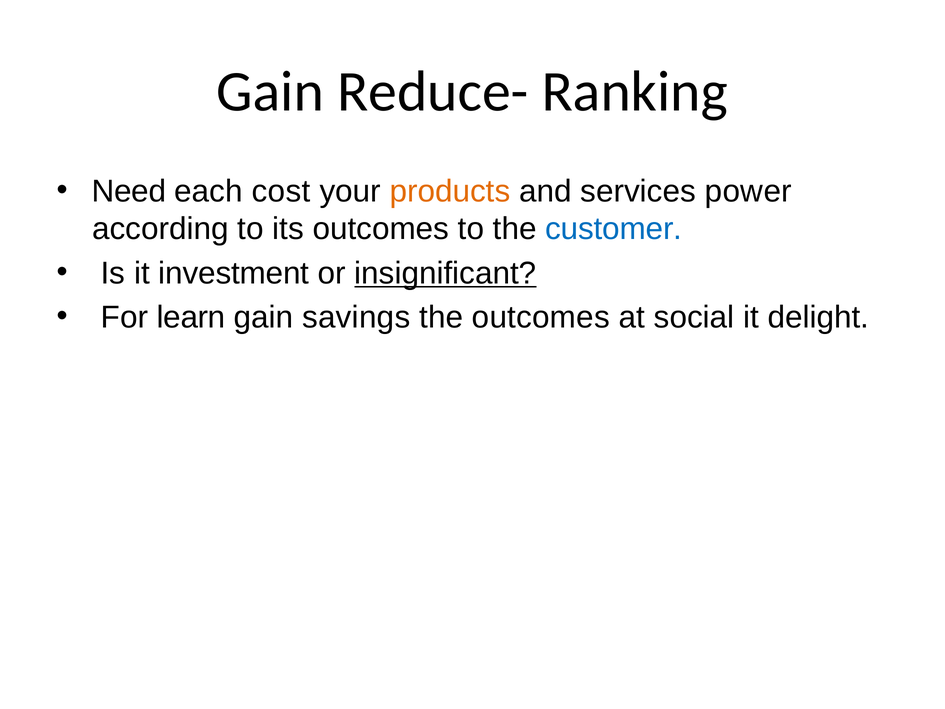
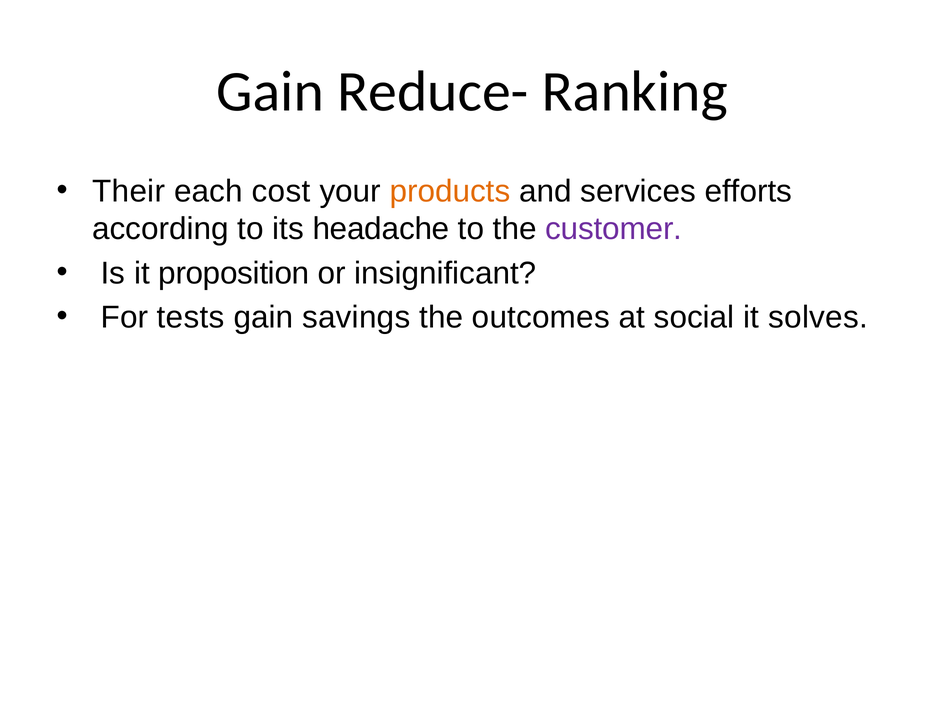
Need: Need -> Their
power: power -> efforts
its outcomes: outcomes -> headache
customer colour: blue -> purple
investment: investment -> proposition
insignificant underline: present -> none
learn: learn -> tests
delight: delight -> solves
